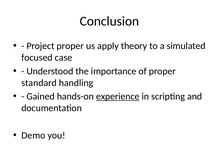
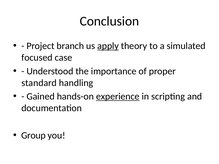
Project proper: proper -> branch
apply underline: none -> present
Demo: Demo -> Group
